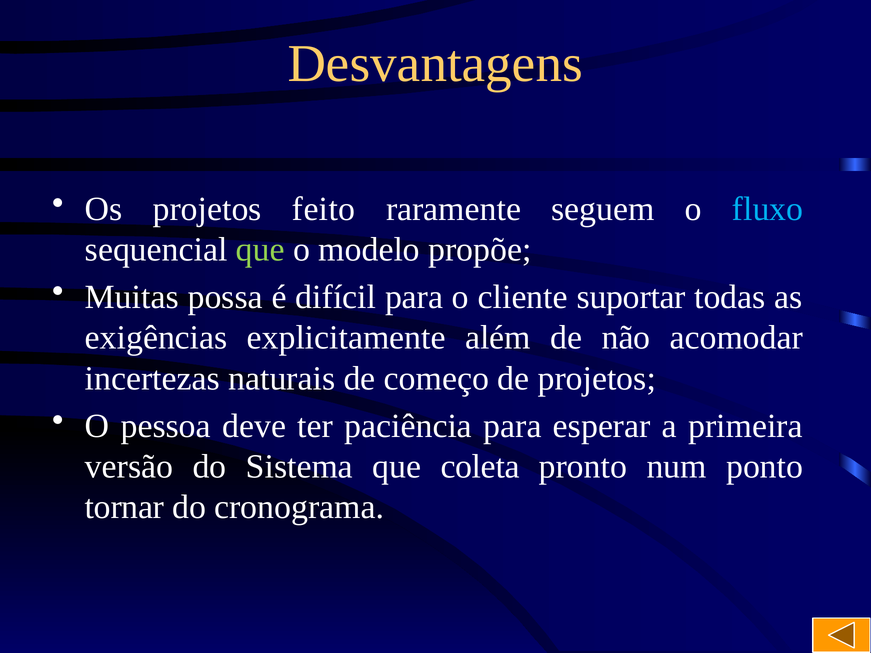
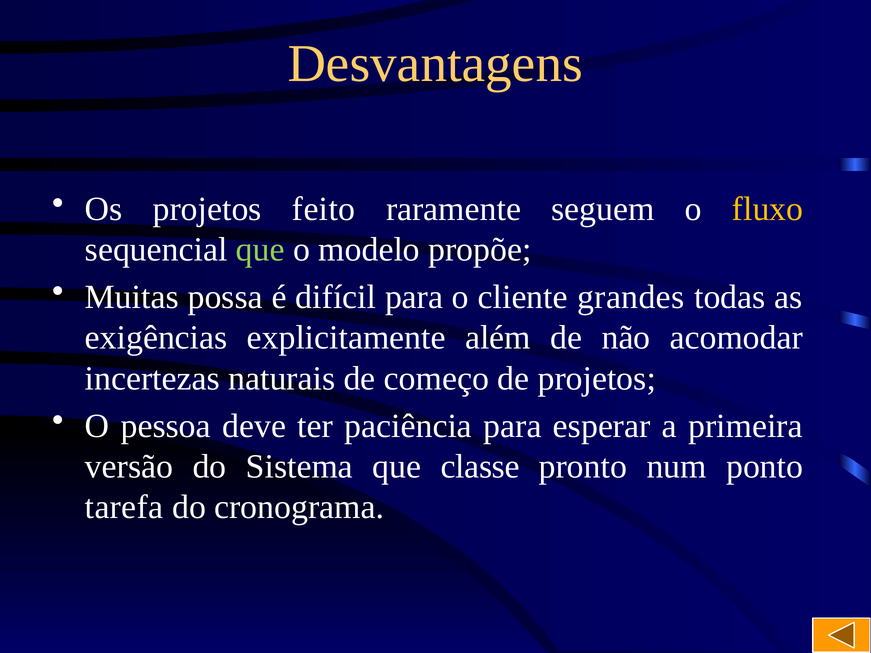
fluxo colour: light blue -> yellow
suportar: suportar -> grandes
coleta: coleta -> classe
tornar: tornar -> tarefa
